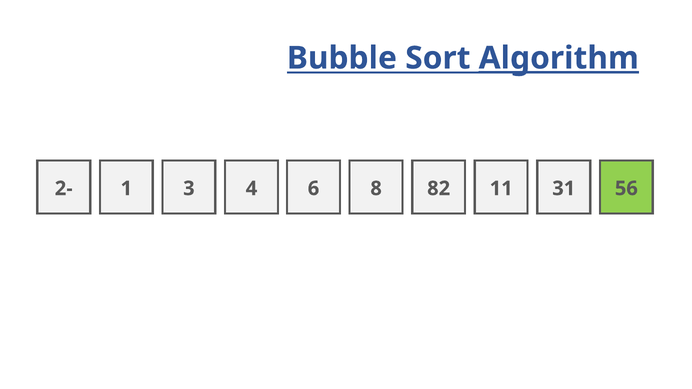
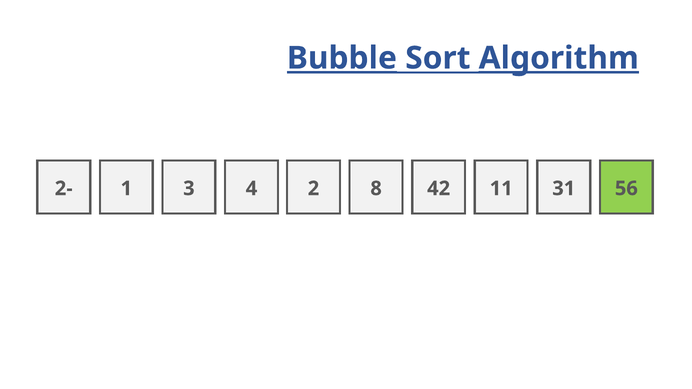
Bubble underline: none -> present
4 6: 6 -> 2
82: 82 -> 42
